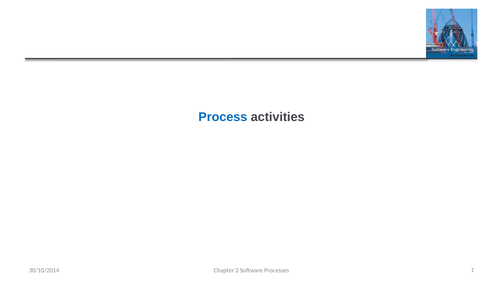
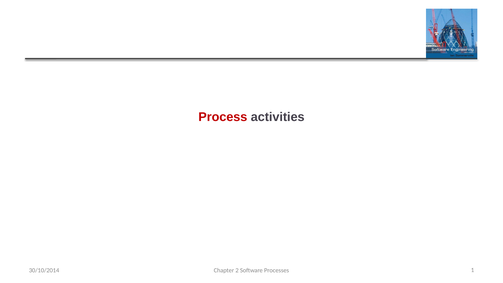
Process colour: blue -> red
